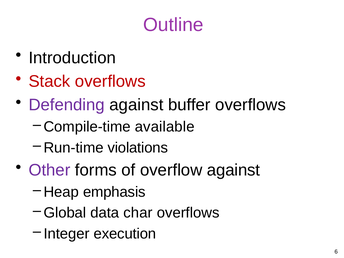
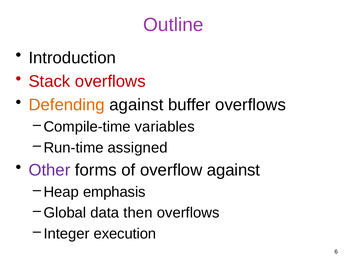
Defending colour: purple -> orange
available: available -> variables
violations: violations -> assigned
char: char -> then
